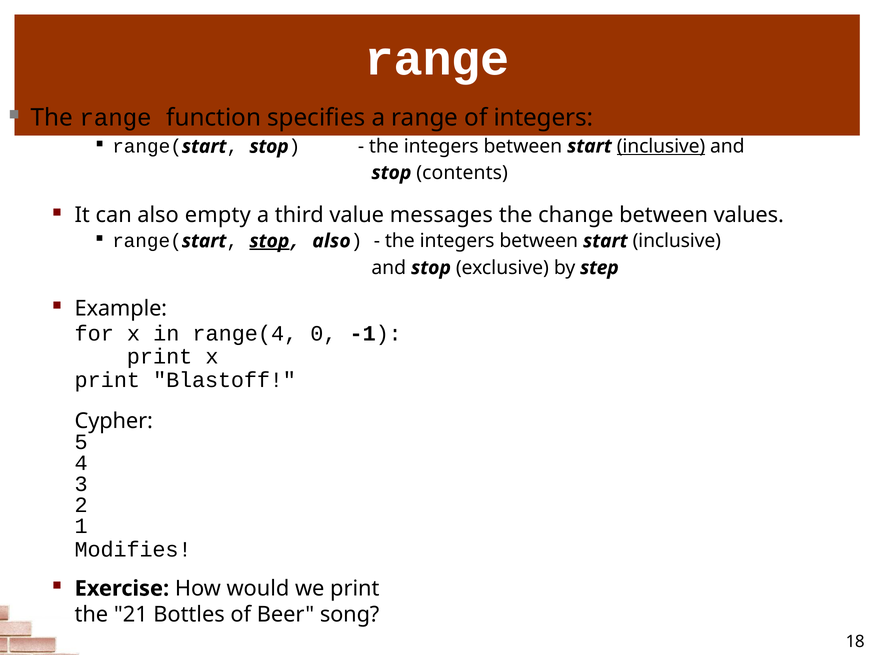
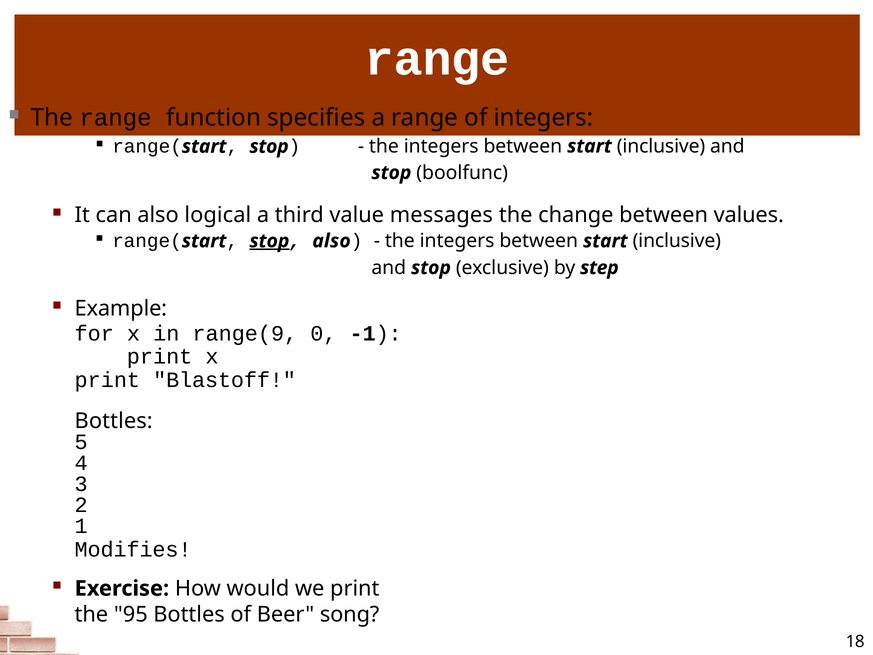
inclusive at (661, 146) underline: present -> none
contents: contents -> boolfunc
empty: empty -> logical
range(4: range(4 -> range(9
Cypher at (114, 421): Cypher -> Bottles
21: 21 -> 95
